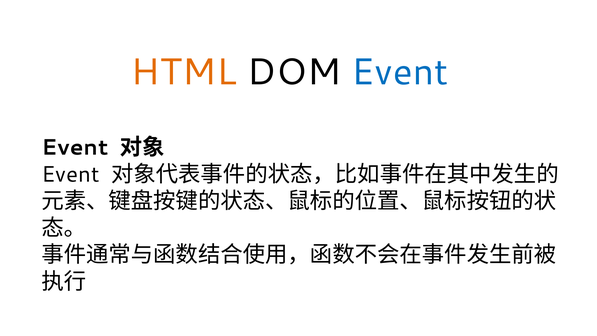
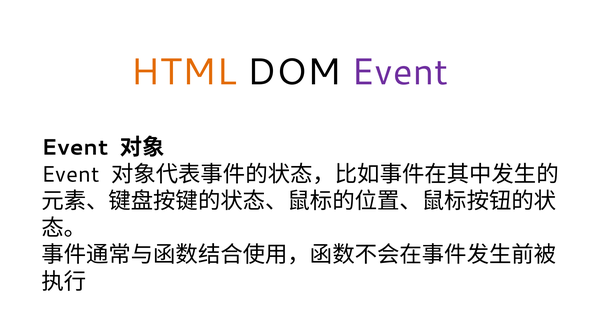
Event at (400, 72) colour: blue -> purple
